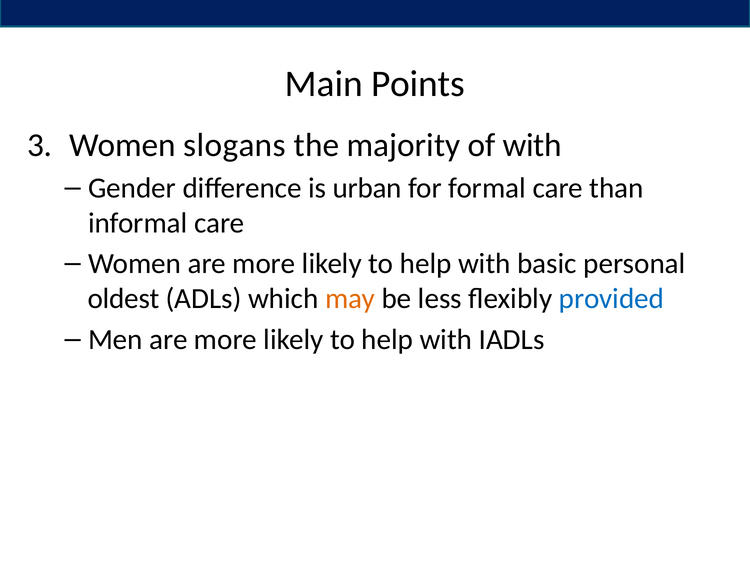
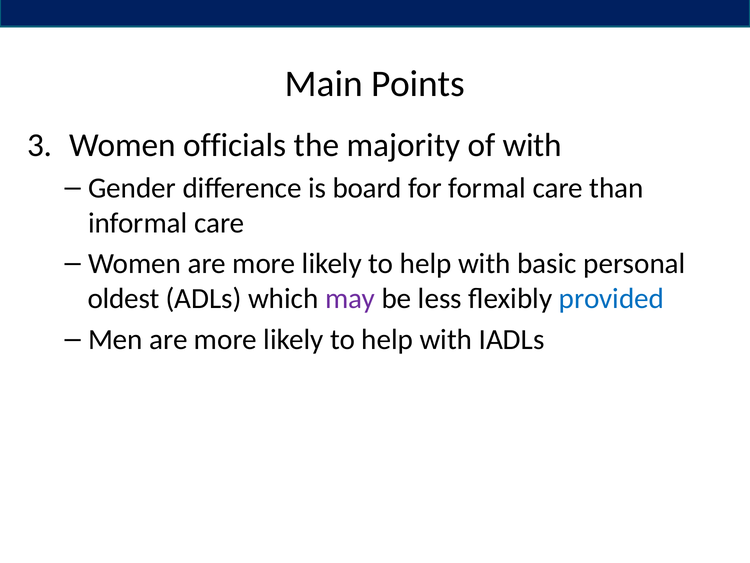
slogans: slogans -> officials
urban: urban -> board
may colour: orange -> purple
